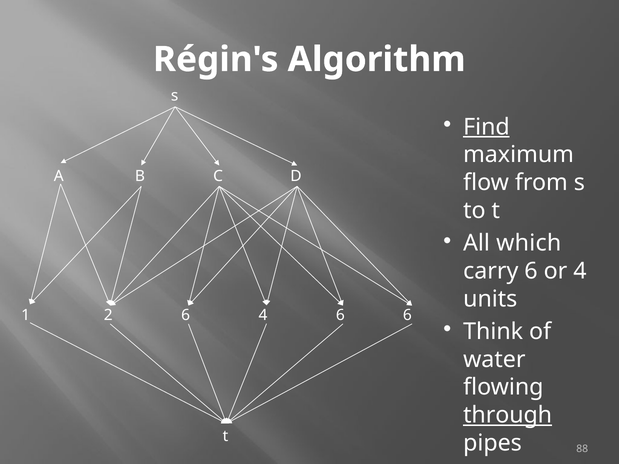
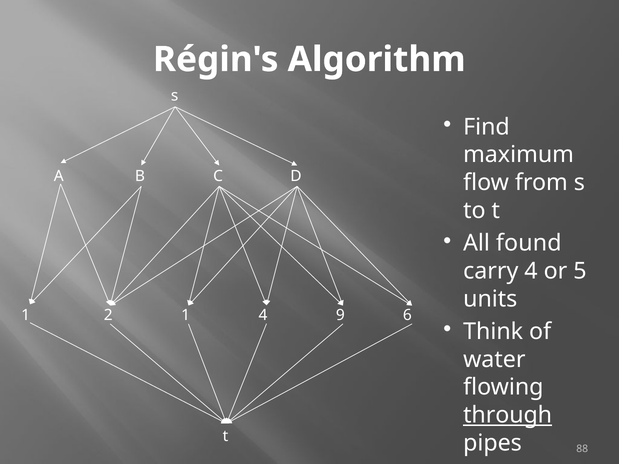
Find underline: present -> none
which: which -> found
carry 6: 6 -> 4
or 4: 4 -> 5
1 6: 6 -> 1
2 6: 6 -> 9
